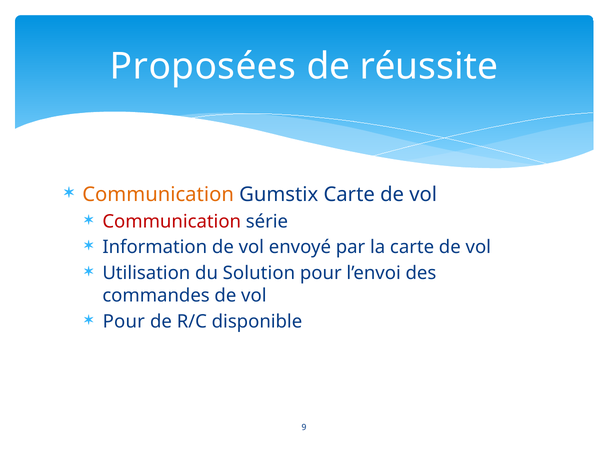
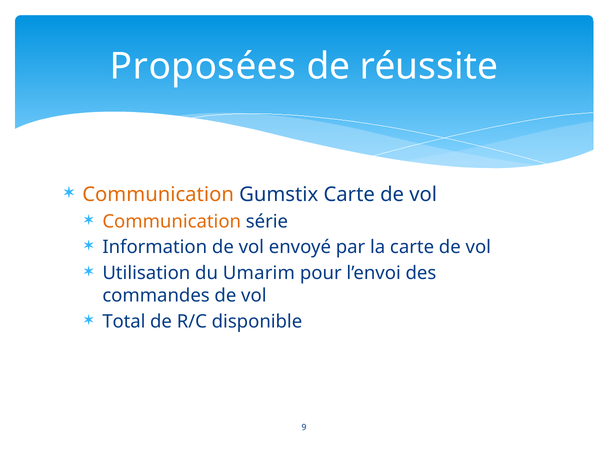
Communication at (172, 221) colour: red -> orange
Solution: Solution -> Umarim
Pour at (124, 322): Pour -> Total
